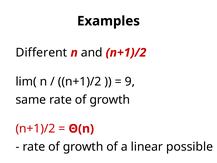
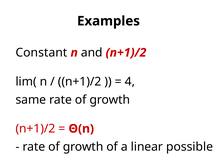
Different: Different -> Constant
9: 9 -> 4
